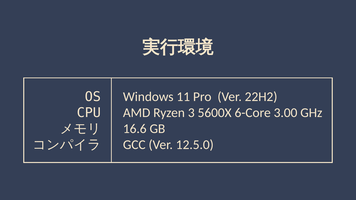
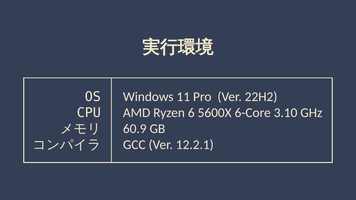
3: 3 -> 6
3.00: 3.00 -> 3.10
16.6: 16.6 -> 60.9
12.5.0: 12.5.0 -> 12.2.1
